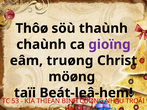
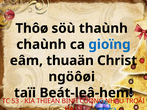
gioïng colour: purple -> blue
truøng: truøng -> thuaän
möøng: möøng -> ngöôøi
